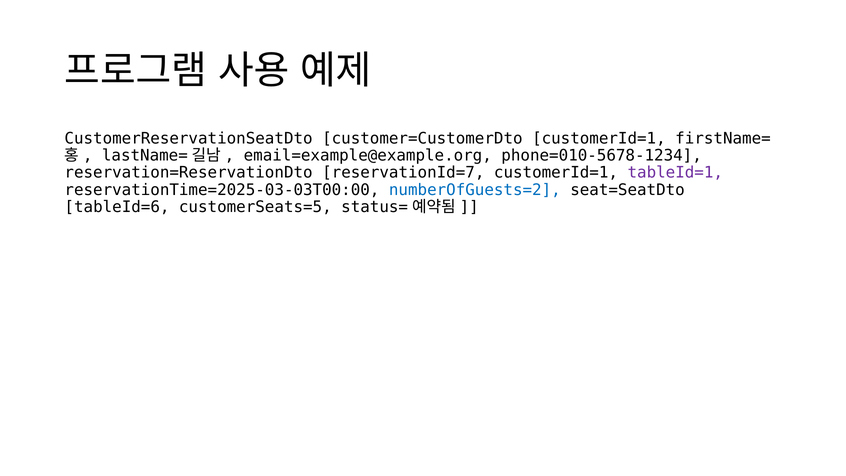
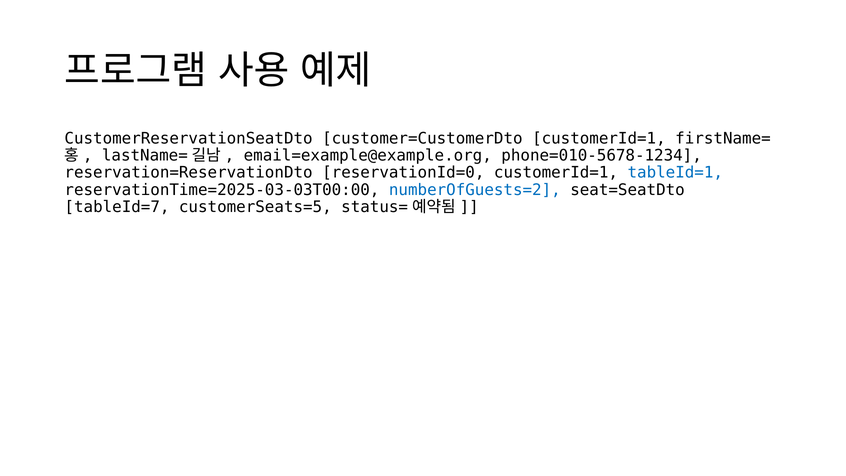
reservationId=7: reservationId=7 -> reservationId=0
tableId=1 colour: purple -> blue
tableId=6: tableId=6 -> tableId=7
